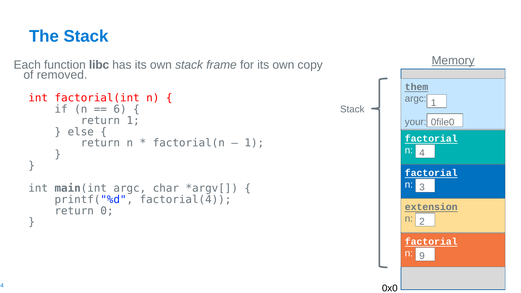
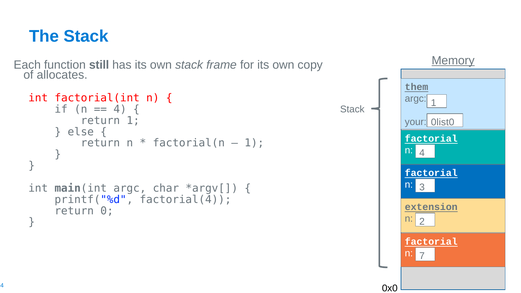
libc: libc -> still
removed: removed -> allocates
6 at (120, 109): 6 -> 4
0file0: 0file0 -> 0list0
9: 9 -> 7
